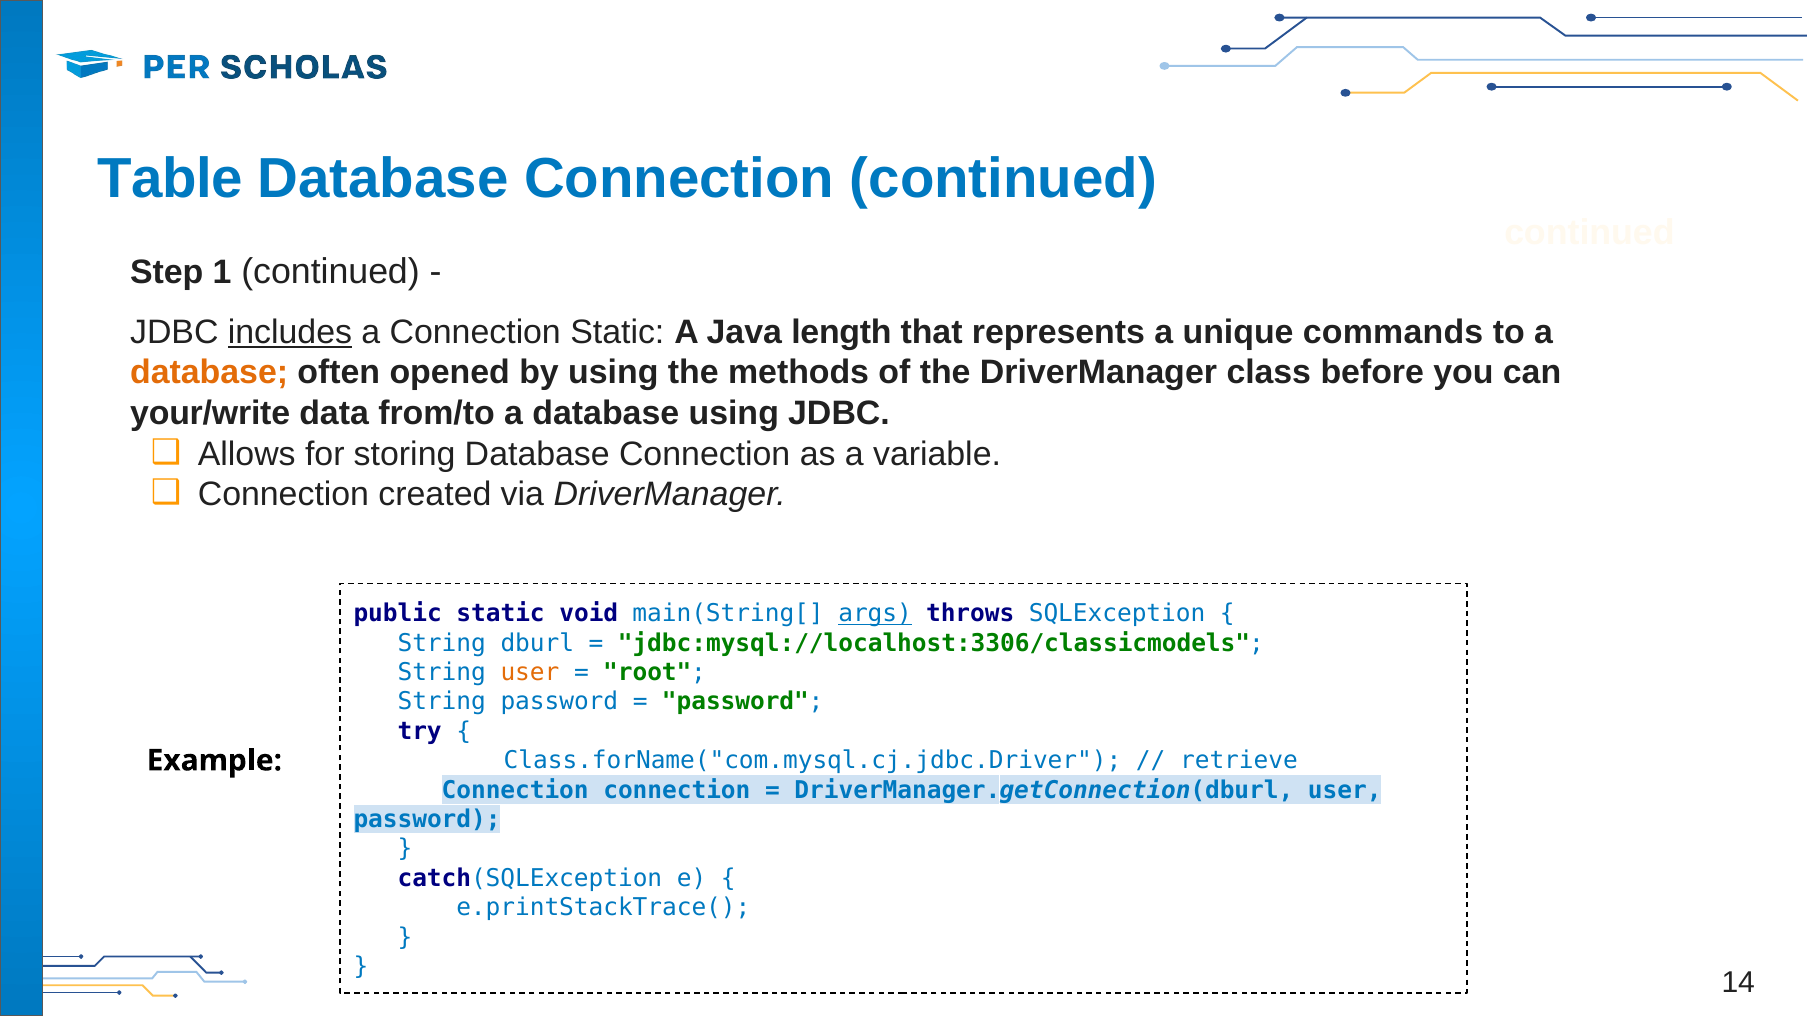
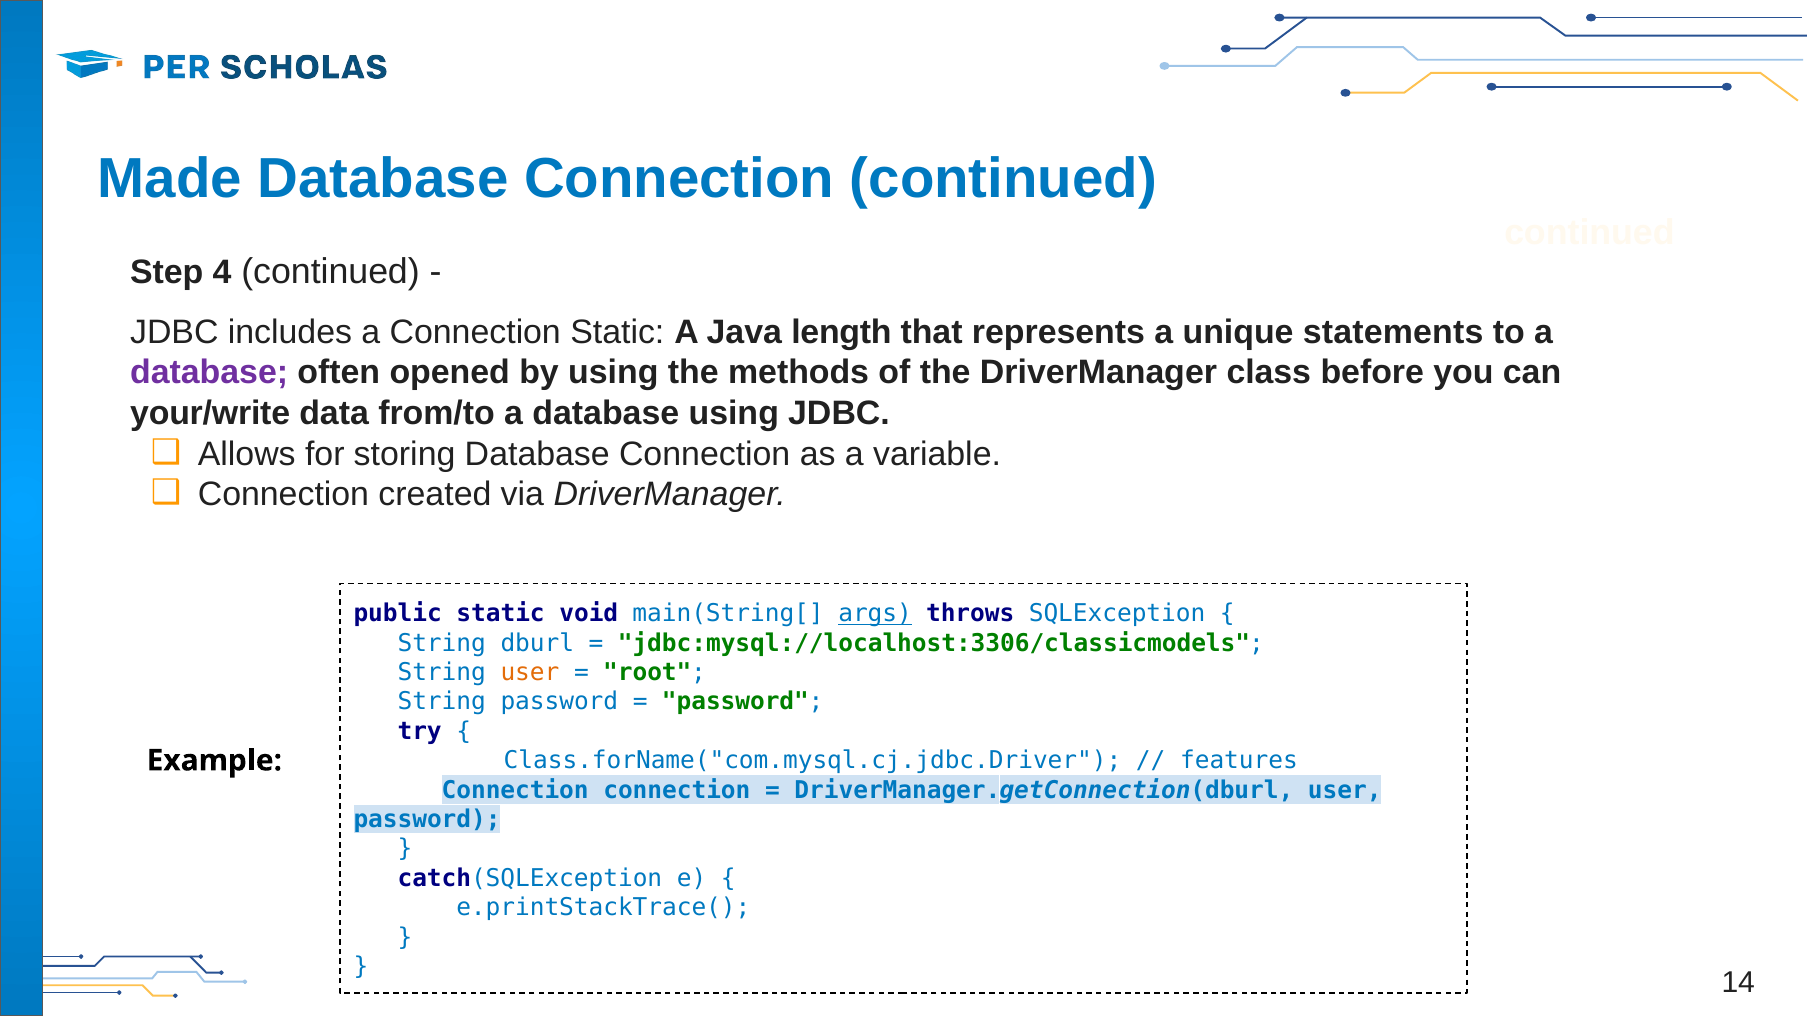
Table: Table -> Made
1: 1 -> 4
includes underline: present -> none
commands: commands -> statements
database at (209, 373) colour: orange -> purple
retrieve: retrieve -> features
